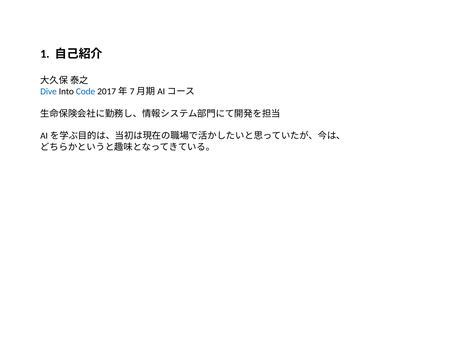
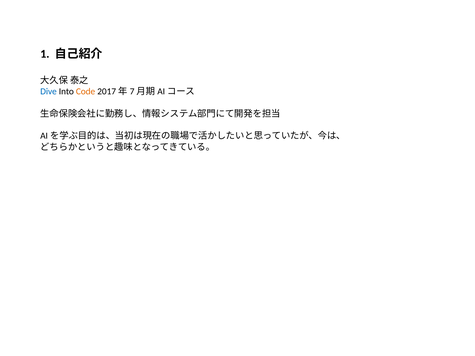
Code colour: blue -> orange
